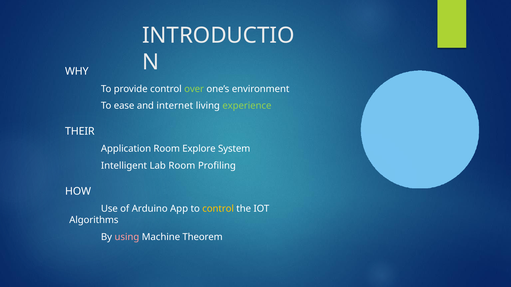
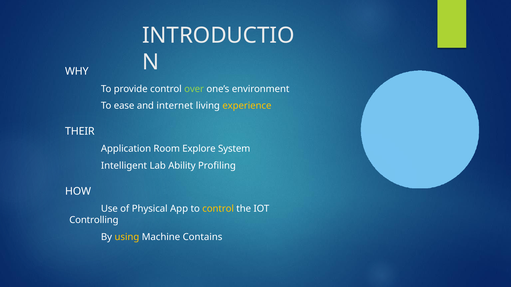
experience colour: light green -> yellow
Lab Room: Room -> Ability
Arduino: Arduino -> Physical
Algorithms: Algorithms -> Controlling
using colour: pink -> yellow
Theorem: Theorem -> Contains
